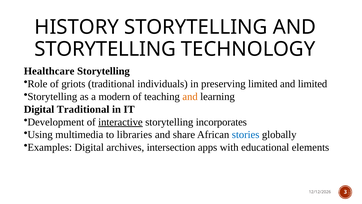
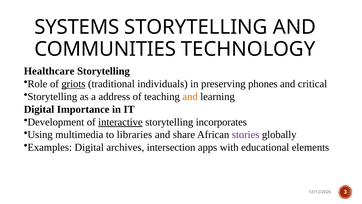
HISTORY: HISTORY -> SYSTEMS
STORYTELLING at (105, 49): STORYTELLING -> COMMUNITIES
griots underline: none -> present
preserving limited: limited -> phones
and limited: limited -> critical
modern: modern -> address
Digital Traditional: Traditional -> Importance
stories colour: blue -> purple
